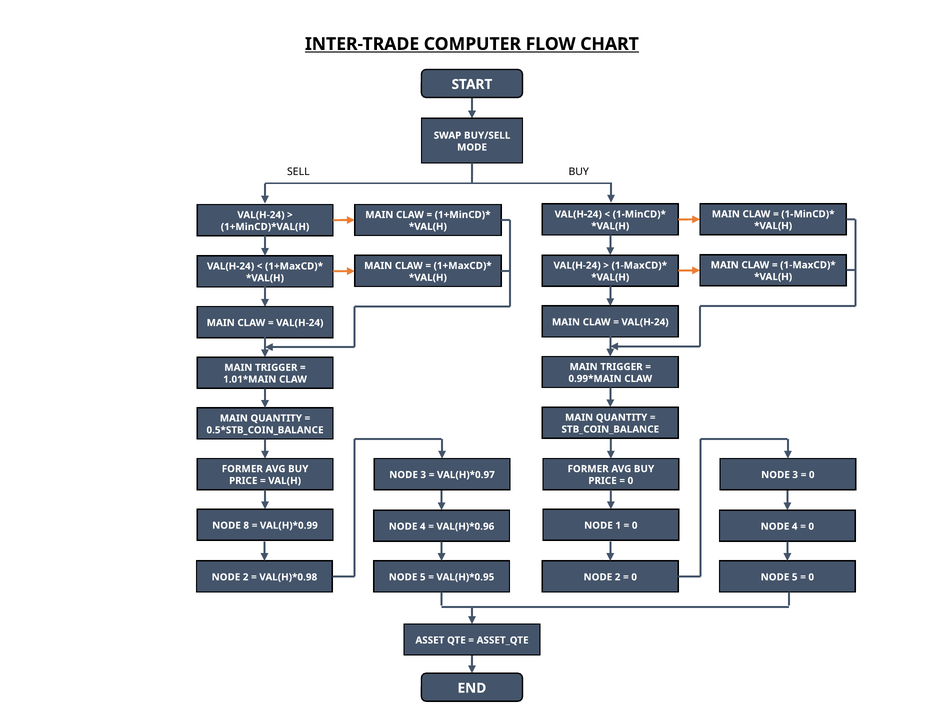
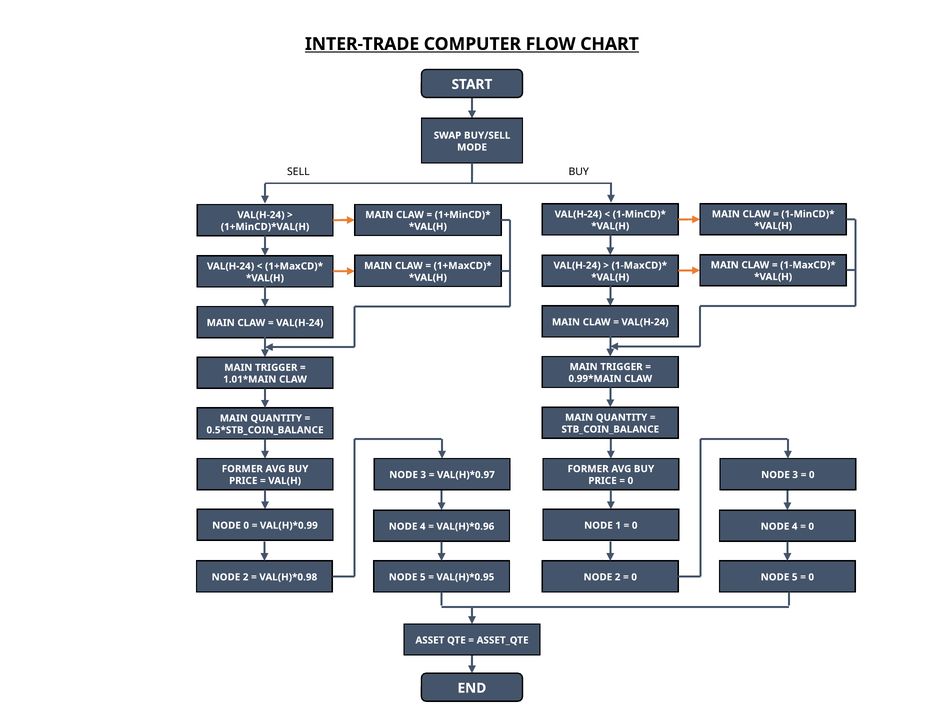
NODE 8: 8 -> 0
